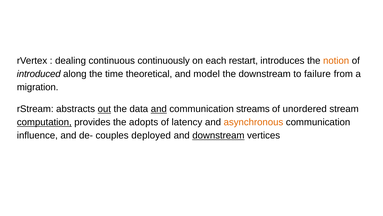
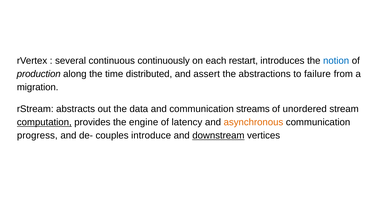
dealing: dealing -> several
notion colour: orange -> blue
introduced: introduced -> production
theoretical: theoretical -> distributed
model: model -> assert
the downstream: downstream -> abstractions
out underline: present -> none
and at (159, 109) underline: present -> none
adopts: adopts -> engine
influence: influence -> progress
deployed: deployed -> introduce
